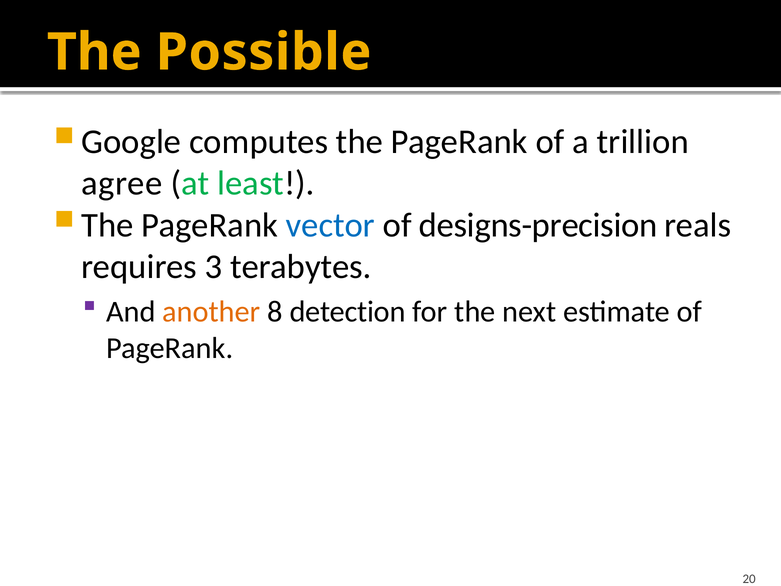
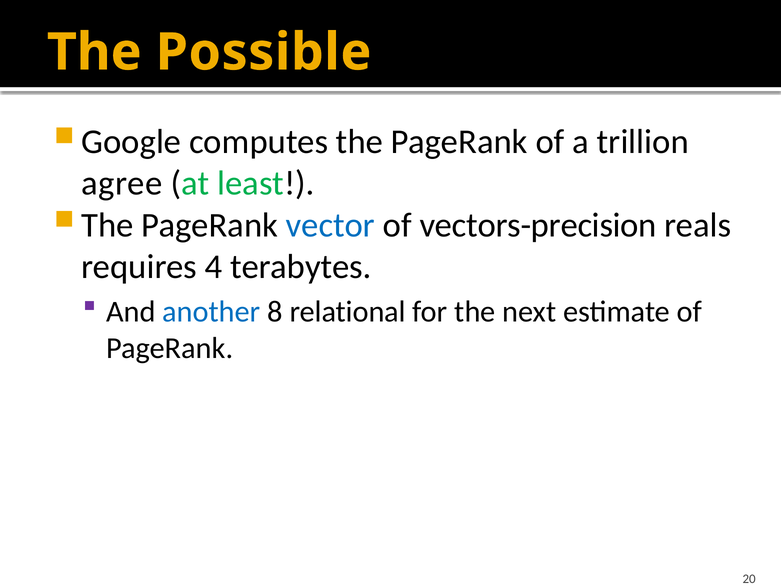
designs-precision: designs-precision -> vectors-precision
3: 3 -> 4
another colour: orange -> blue
detection: detection -> relational
